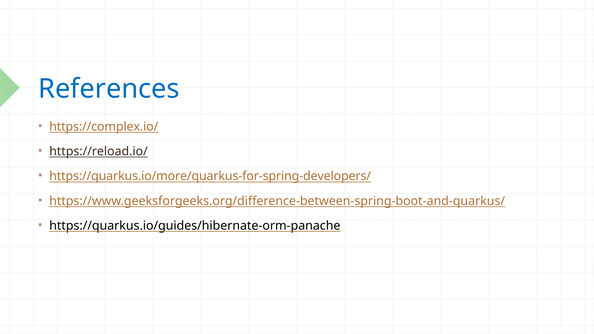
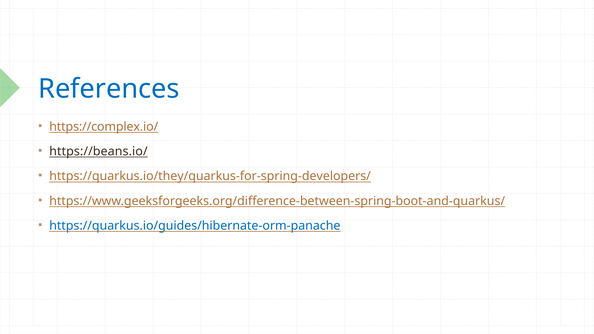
https://reload.io/: https://reload.io/ -> https://beans.io/
https://quarkus.io/more/quarkus-for-spring-developers/: https://quarkus.io/more/quarkus-for-spring-developers/ -> https://quarkus.io/they/quarkus-for-spring-developers/
https://quarkus.io/guides/hibernate-orm-panache colour: black -> blue
